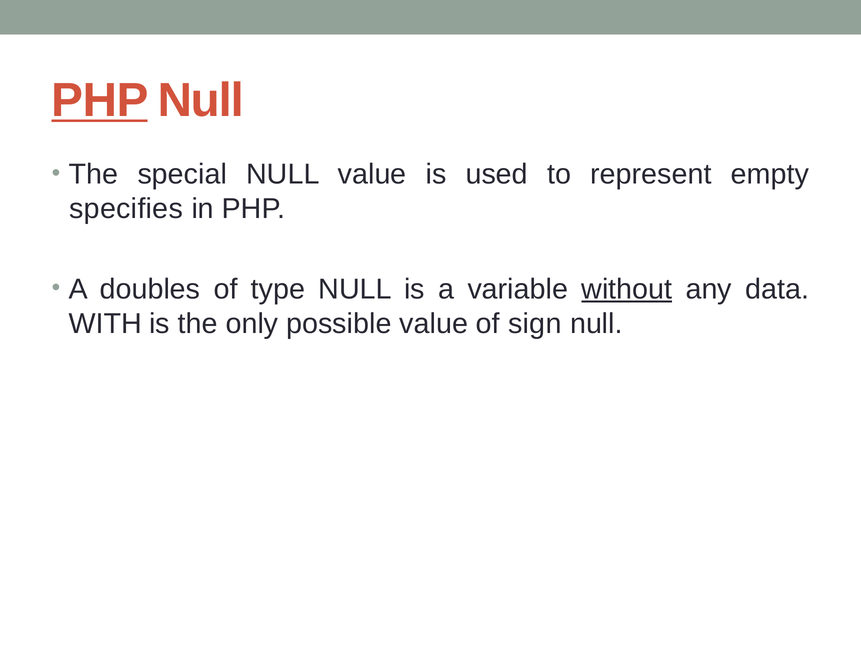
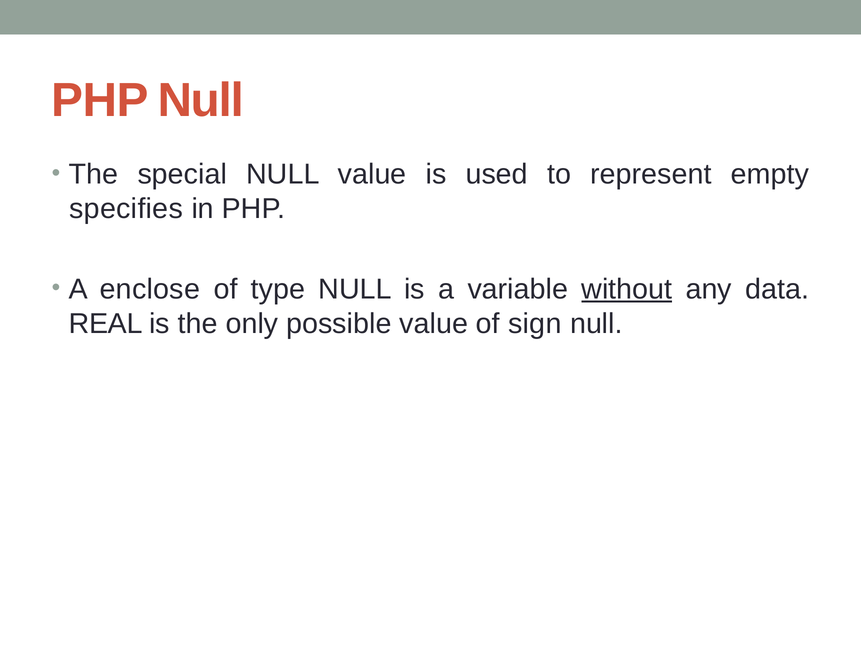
PHP at (100, 100) underline: present -> none
doubles: doubles -> enclose
WITH: WITH -> REAL
